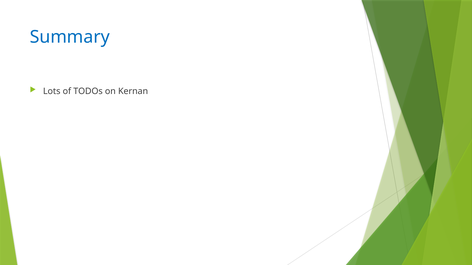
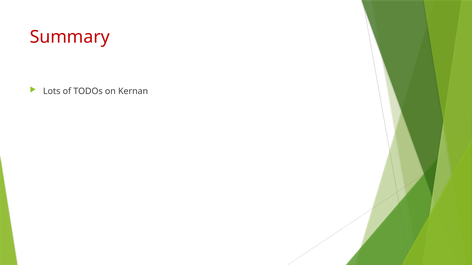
Summary colour: blue -> red
